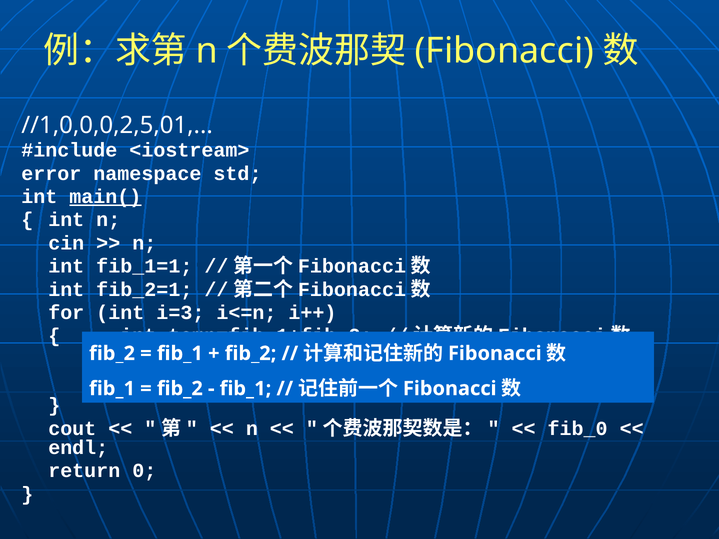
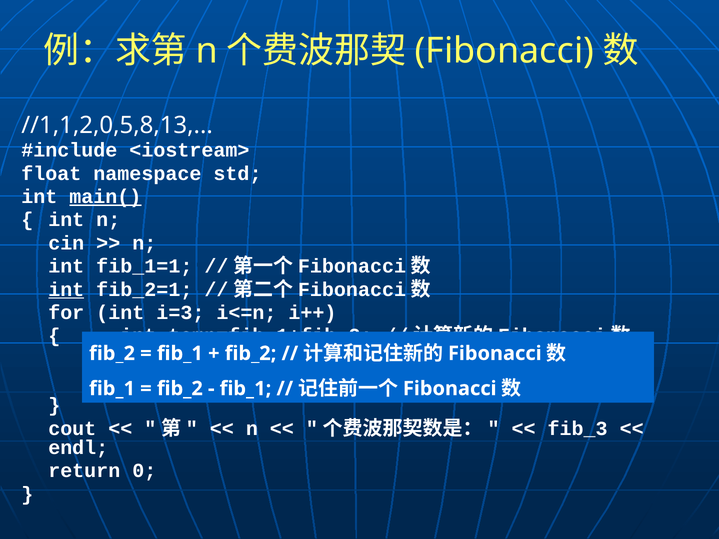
//1,0,0,0,2,5,01: //1,0,0,0,2,5,01 -> //1,1,2,0,5,8,13
error: error -> float
int at (66, 290) underline: none -> present
fib_0: fib_0 -> fib_3
